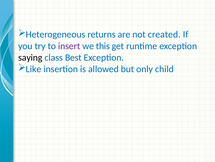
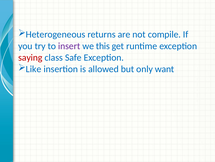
created: created -> compile
saying colour: black -> red
Best: Best -> Safe
child: child -> want
